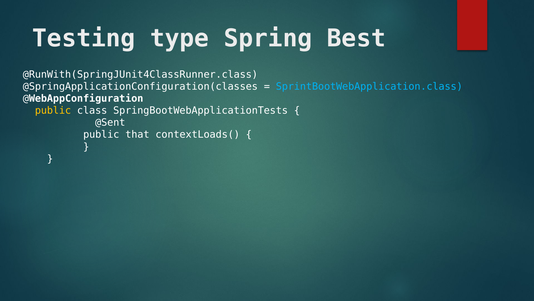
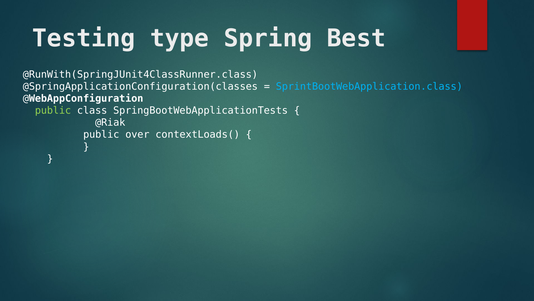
public at (53, 110) colour: yellow -> light green
@Sent: @Sent -> @Riak
that: that -> over
